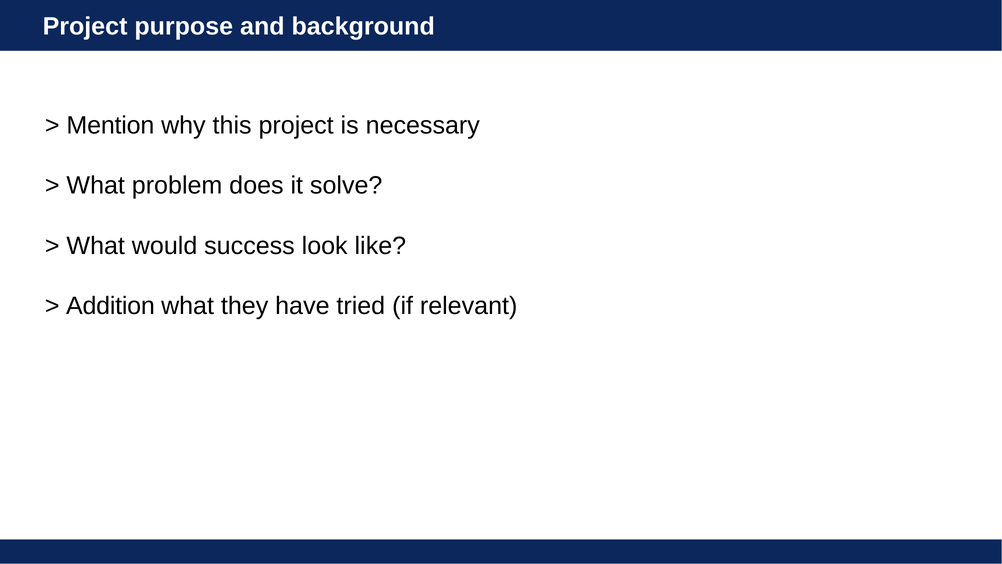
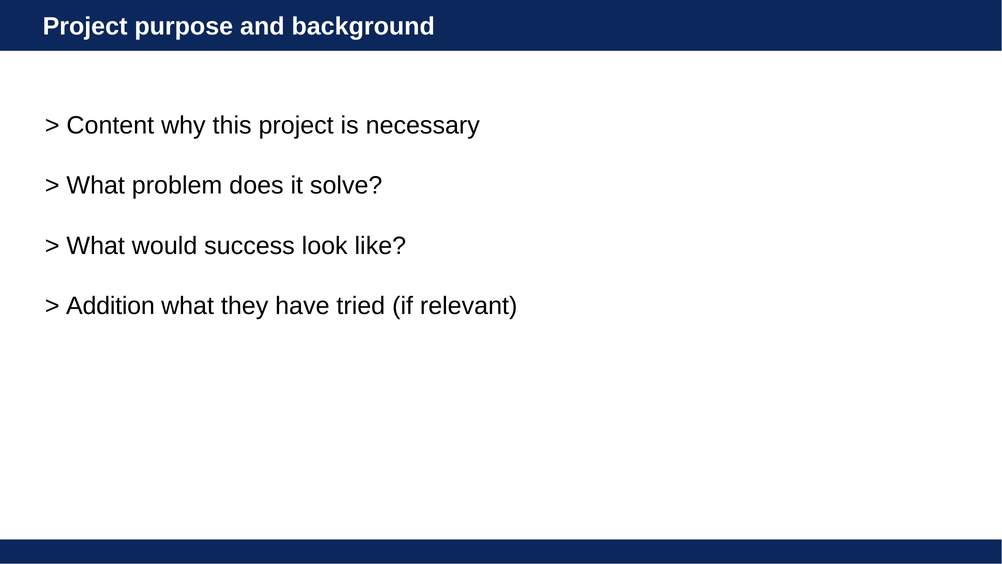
Mention: Mention -> Content
